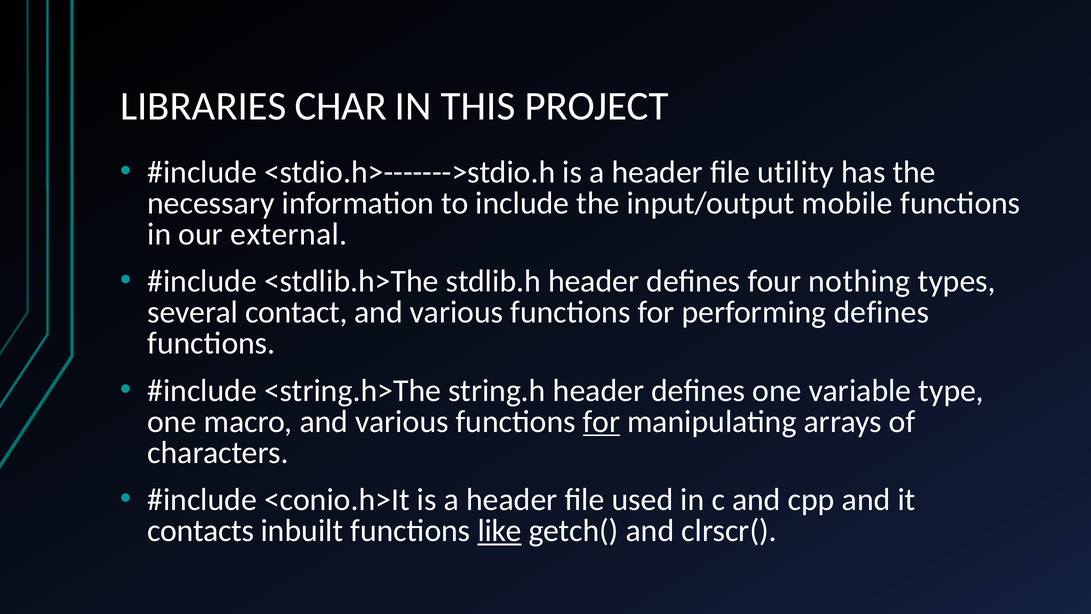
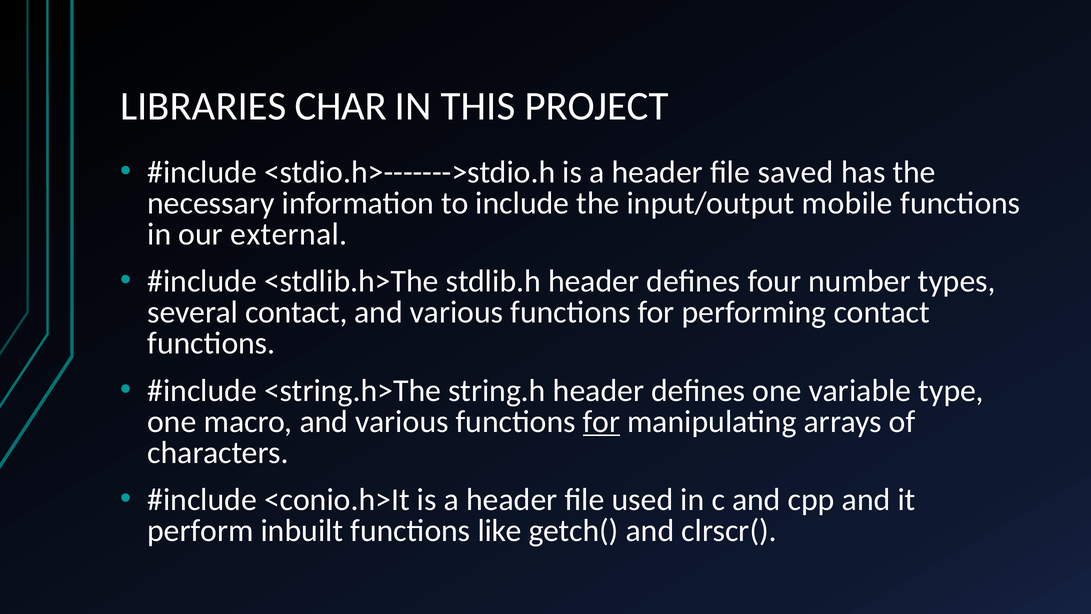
utility: utility -> saved
nothing: nothing -> number
performing defines: defines -> contact
contacts: contacts -> perform
like underline: present -> none
